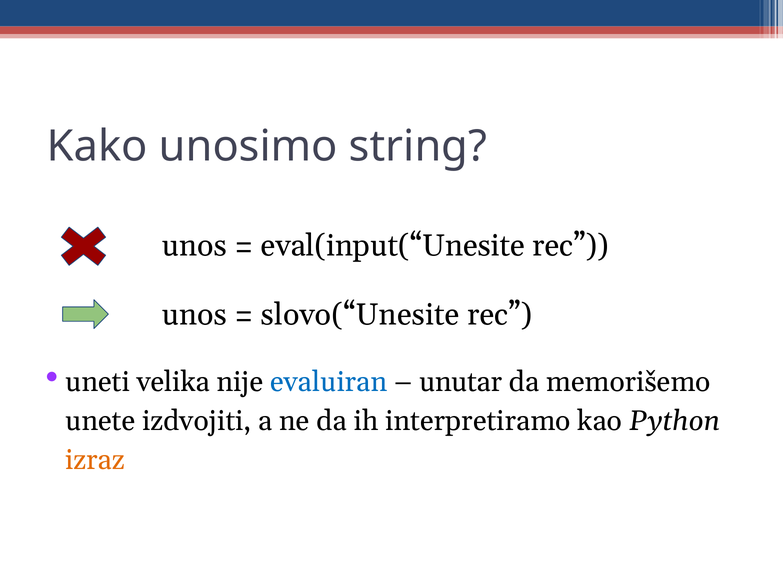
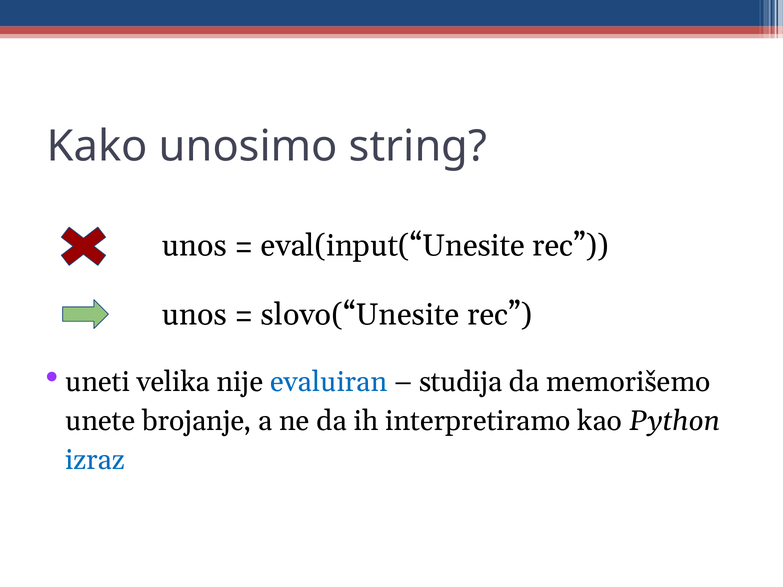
unutar: unutar -> studija
izdvojiti: izdvojiti -> brojanje
izraz colour: orange -> blue
